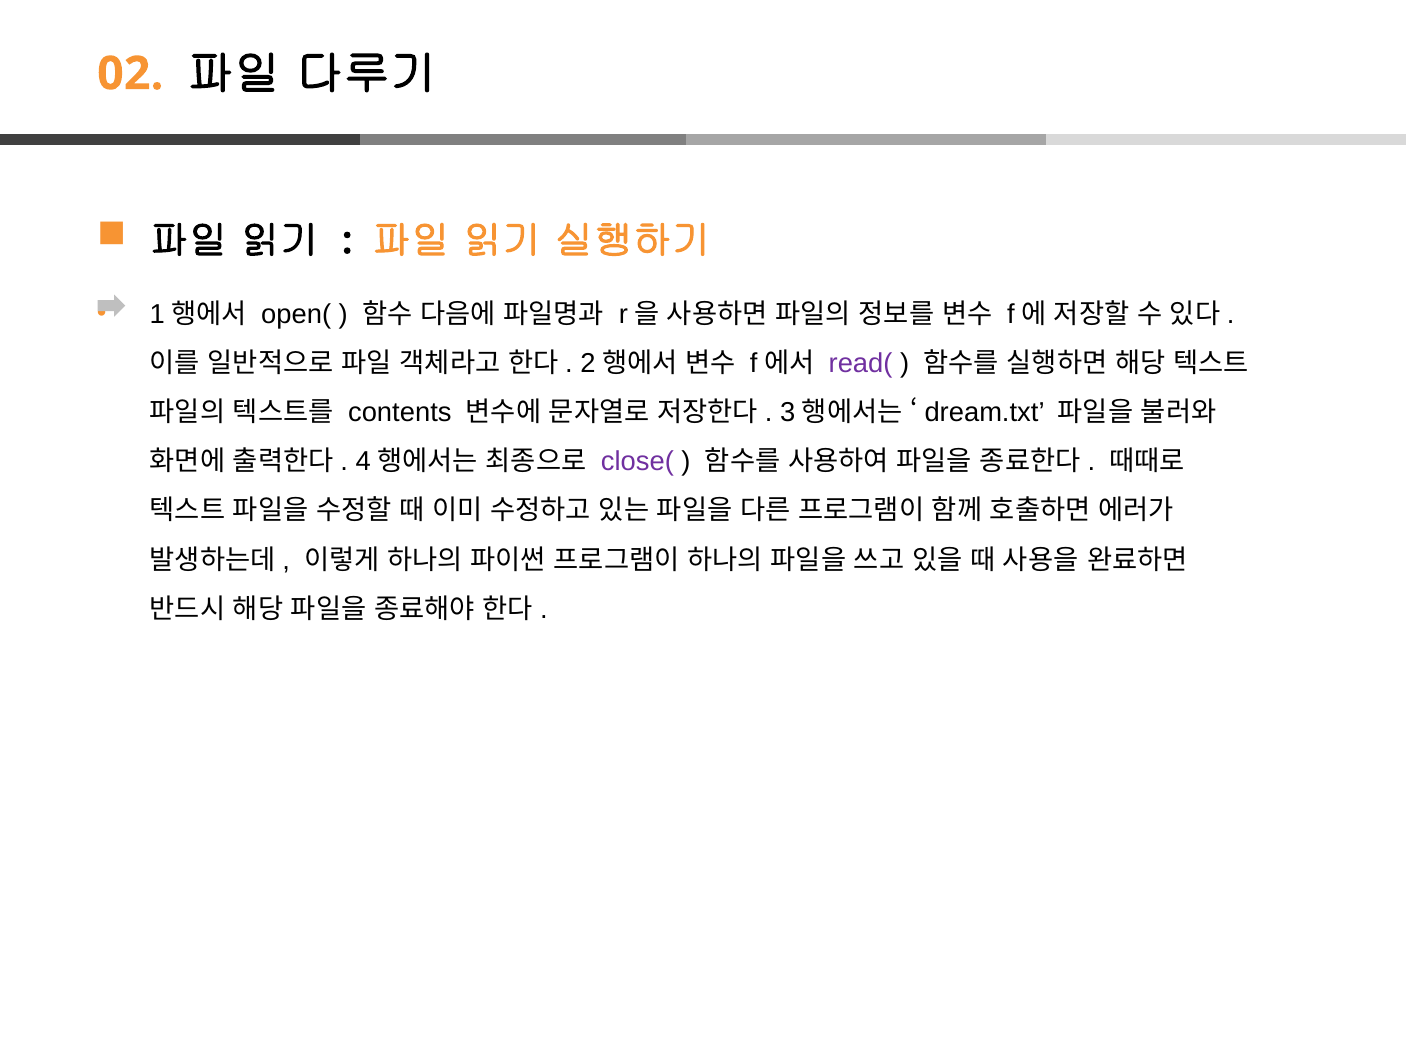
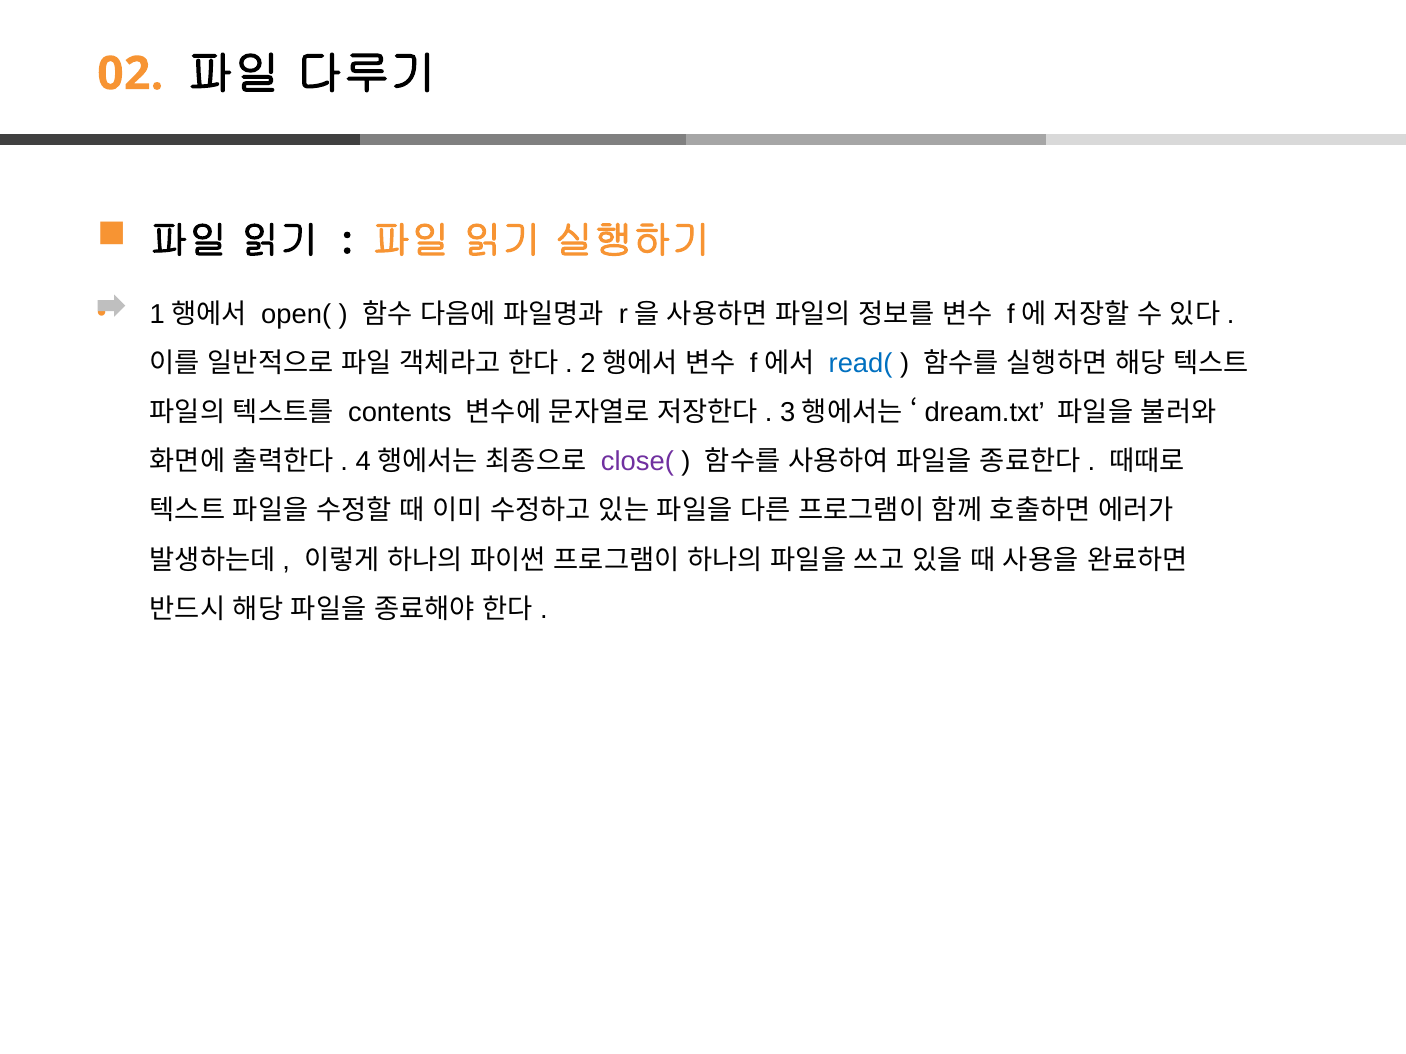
read( colour: purple -> blue
